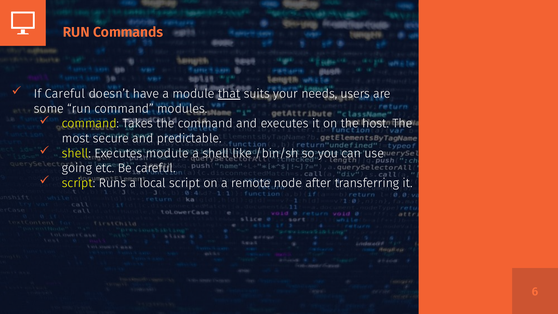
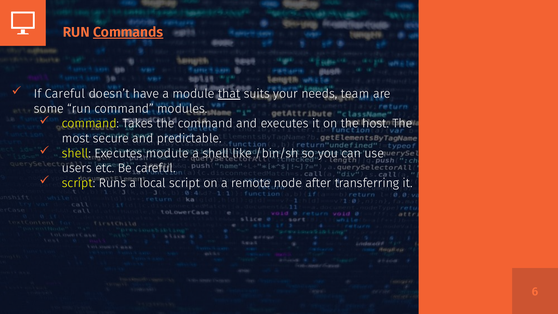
Commands underline: none -> present
users: users -> team
going: going -> users
